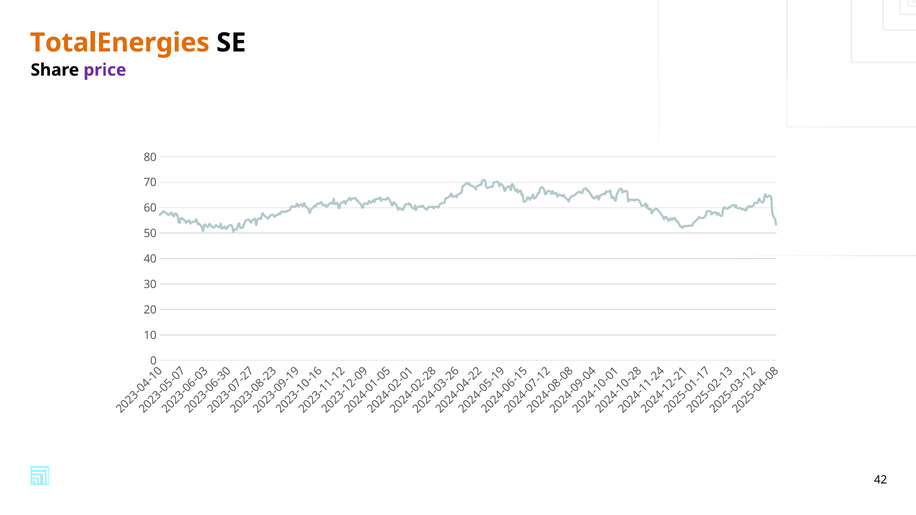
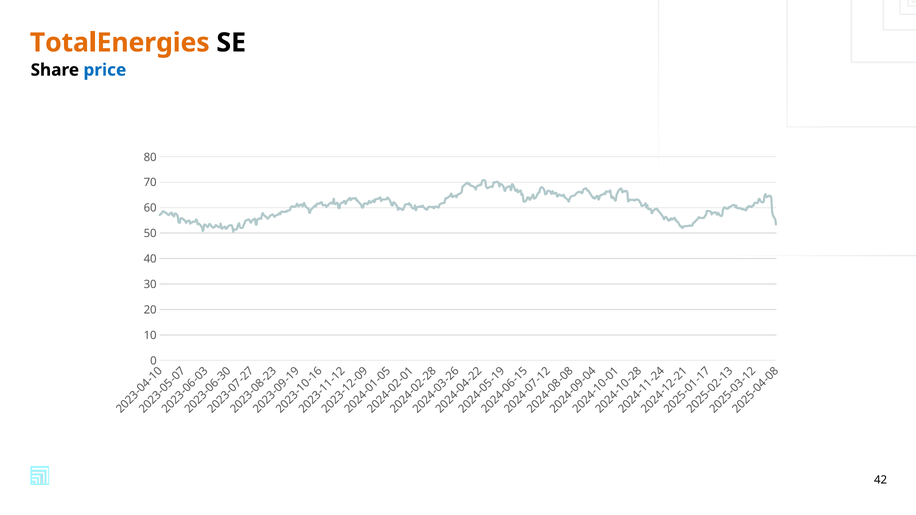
price colour: purple -> blue
